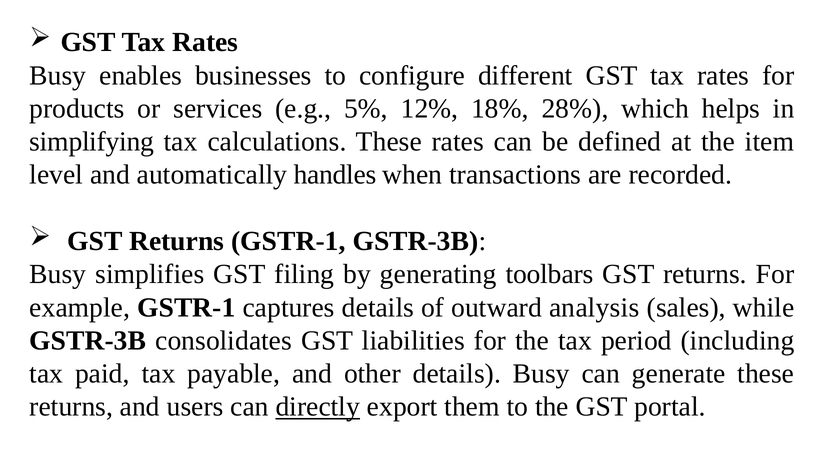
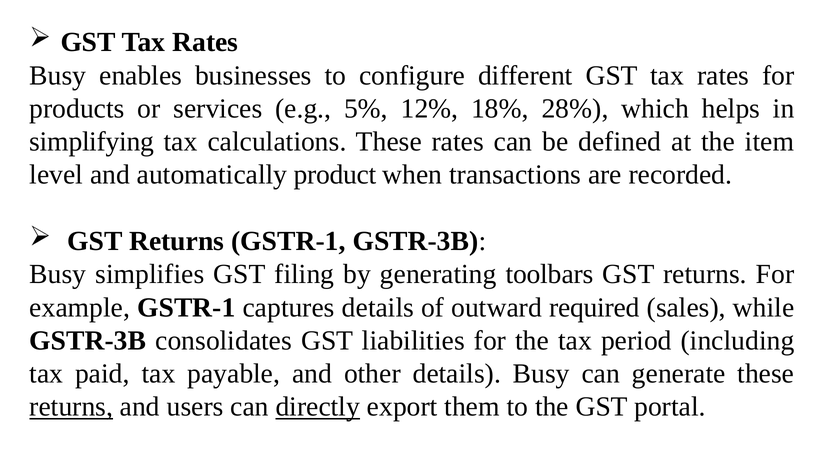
handles: handles -> product
analysis: analysis -> required
returns at (71, 407) underline: none -> present
